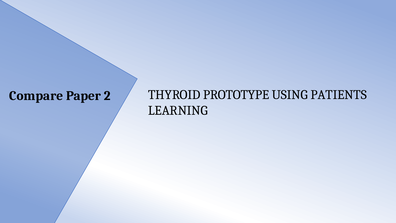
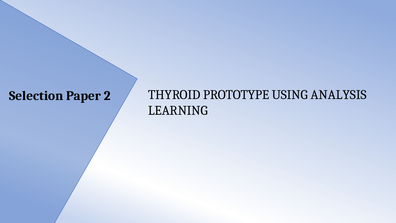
Compare: Compare -> Selection
PATIENTS: PATIENTS -> ANALYSIS
